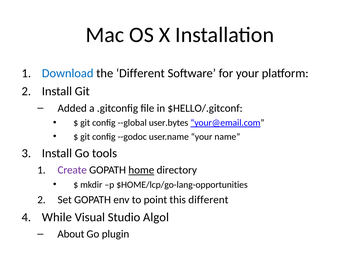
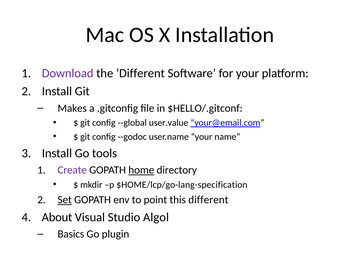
Download colour: blue -> purple
Added: Added -> Makes
user.bytes: user.bytes -> user.value
$HOME/lcp/go-lang-opportunities: $HOME/lcp/go-lang-opportunities -> $HOME/lcp/go-lang-specification
Set underline: none -> present
While: While -> About
About: About -> Basics
